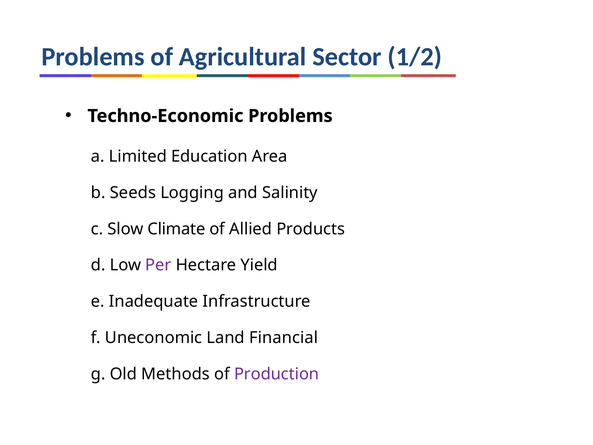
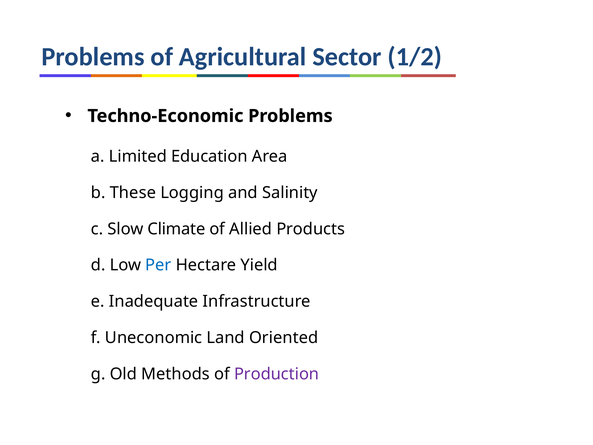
Seeds: Seeds -> These
Per colour: purple -> blue
Financial: Financial -> Oriented
